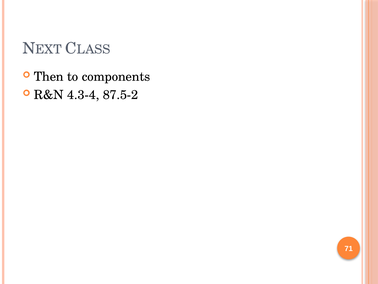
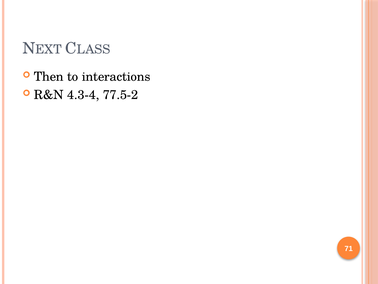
components: components -> interactions
87.5-2: 87.5-2 -> 77.5-2
